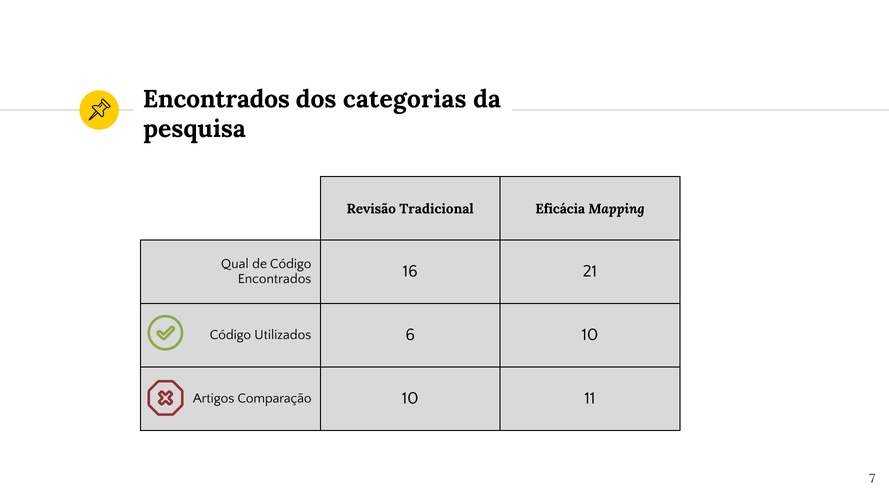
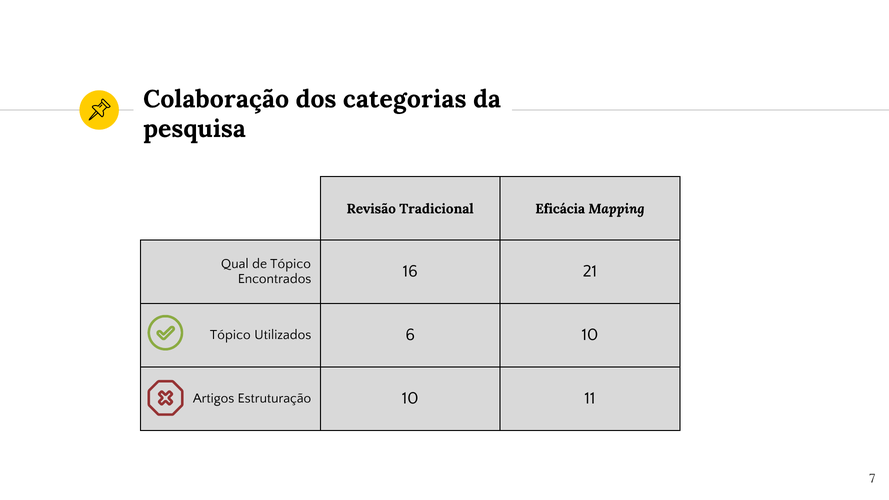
Encontrados at (216, 99): Encontrados -> Colaboração
de Código: Código -> Tópico
Código at (230, 335): Código -> Tópico
Comparação: Comparação -> Estruturação
